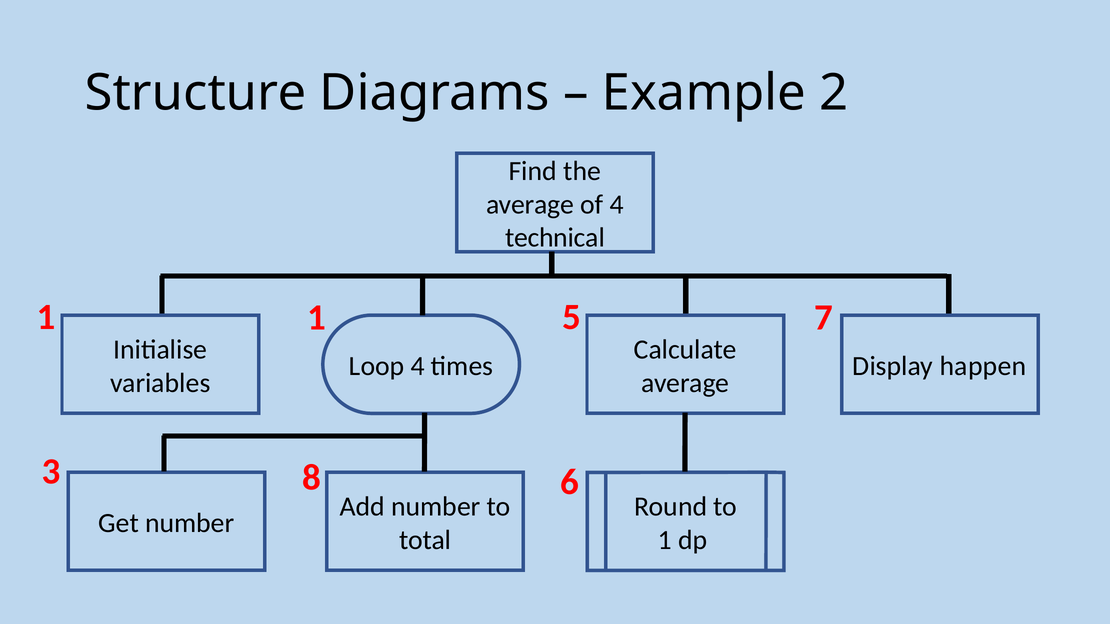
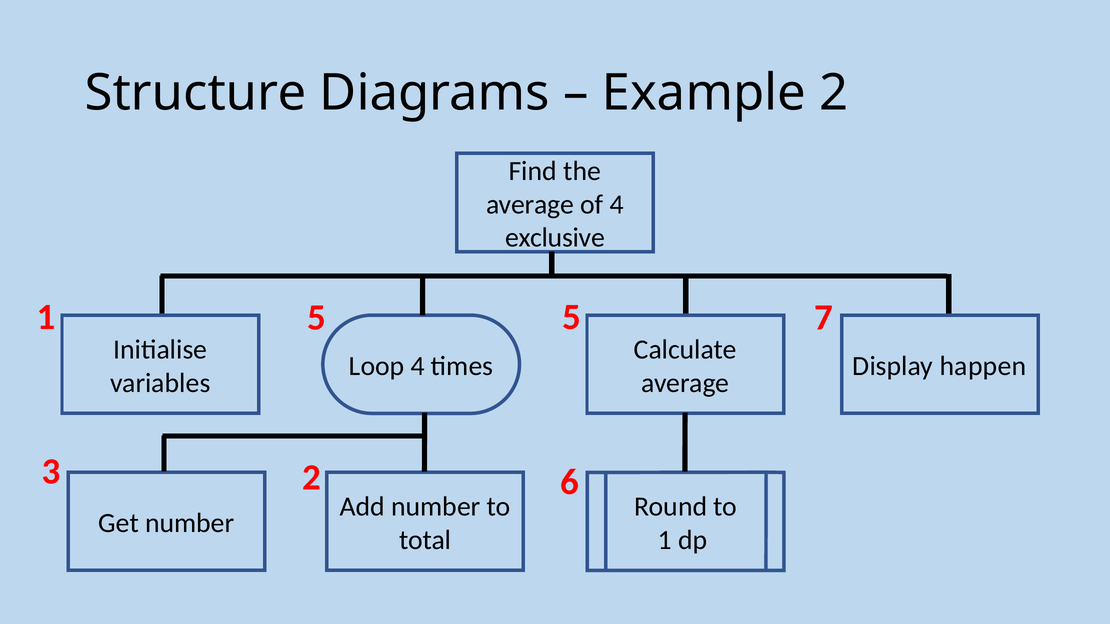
technical: technical -> exclusive
1 1: 1 -> 5
3 8: 8 -> 2
